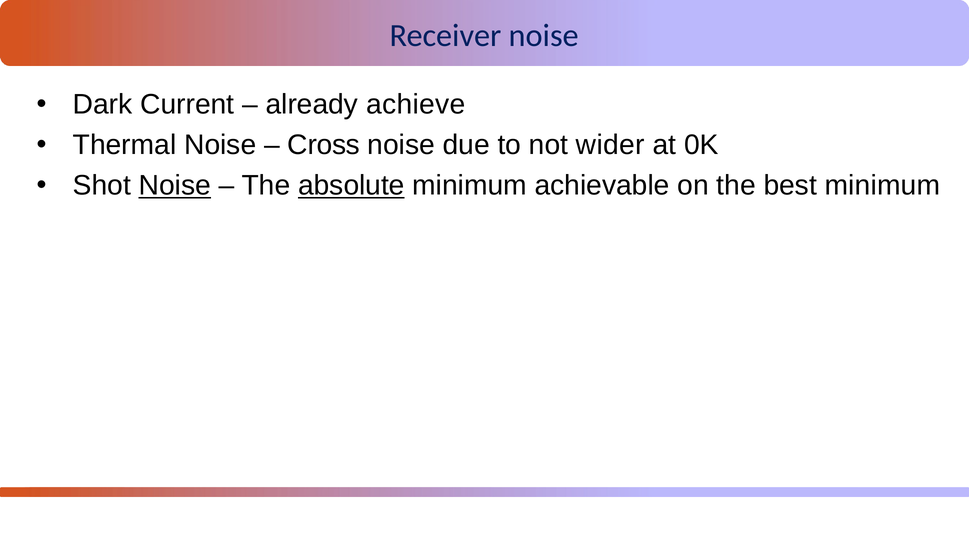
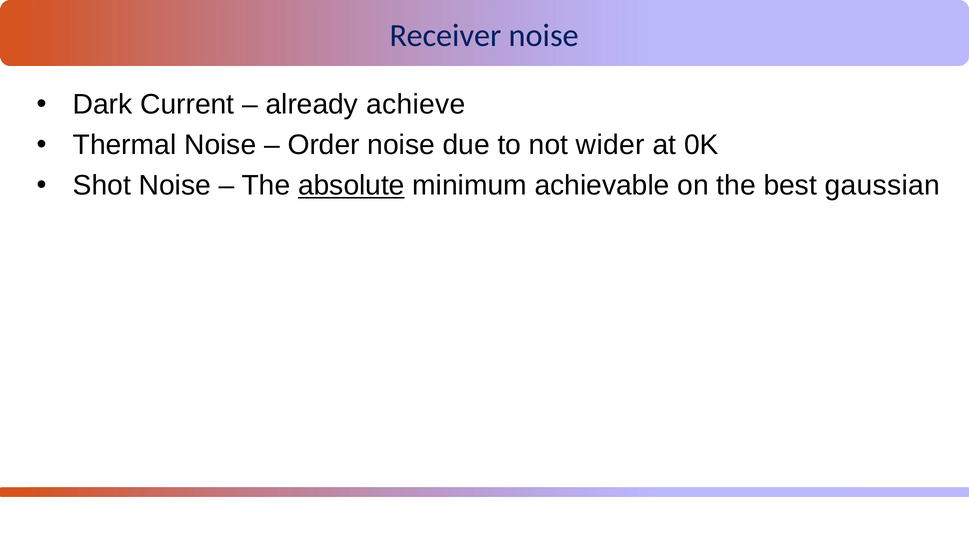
Cross: Cross -> Order
Noise at (175, 186) underline: present -> none
best minimum: minimum -> gaussian
